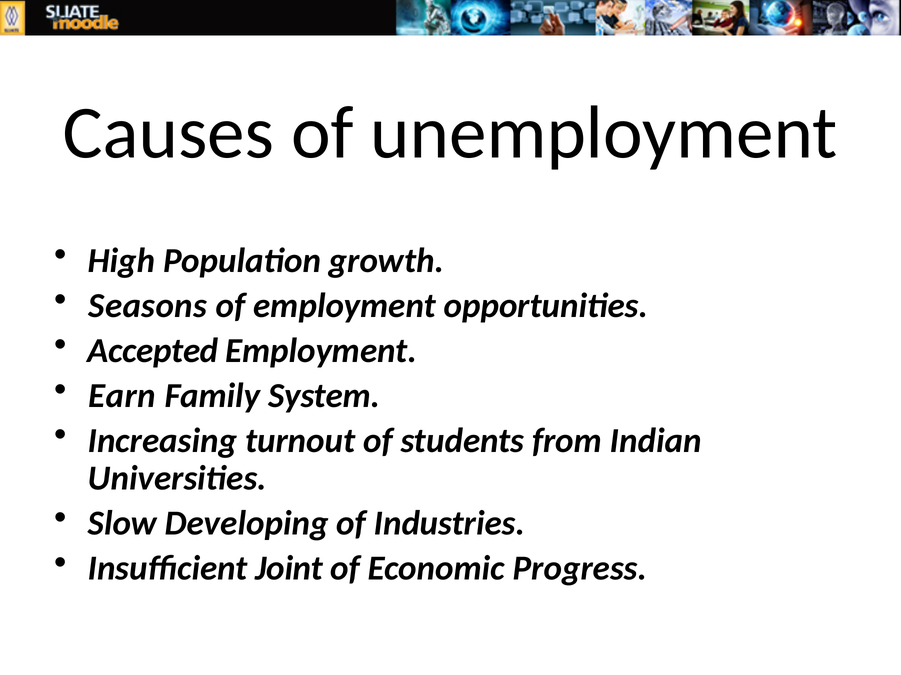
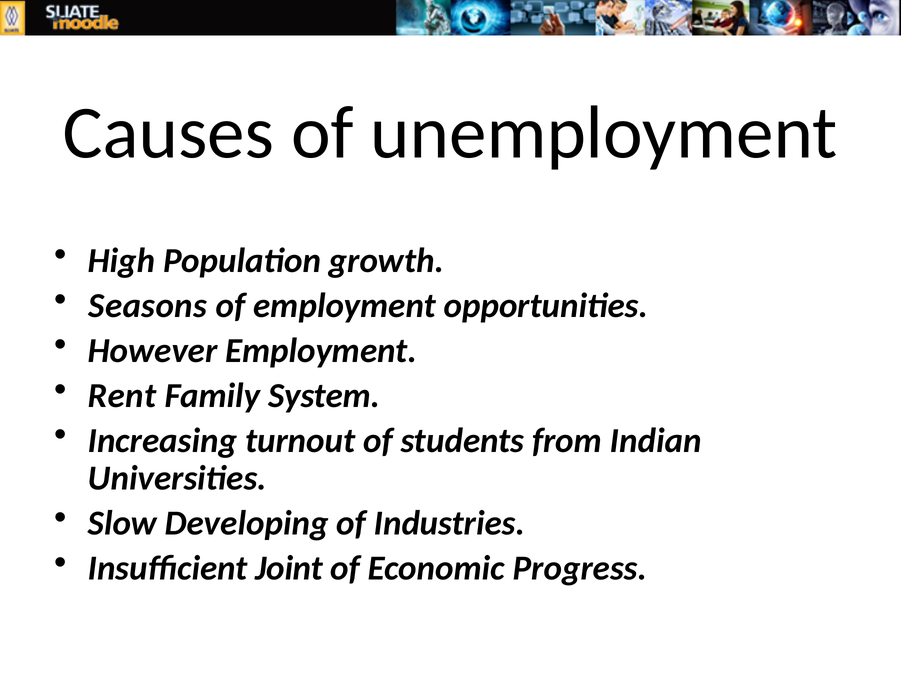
Accepted: Accepted -> However
Earn: Earn -> Rent
